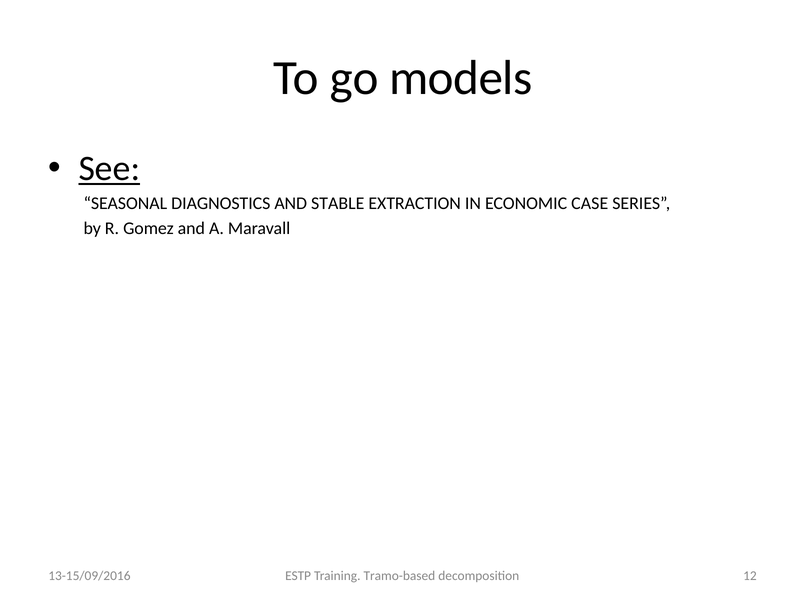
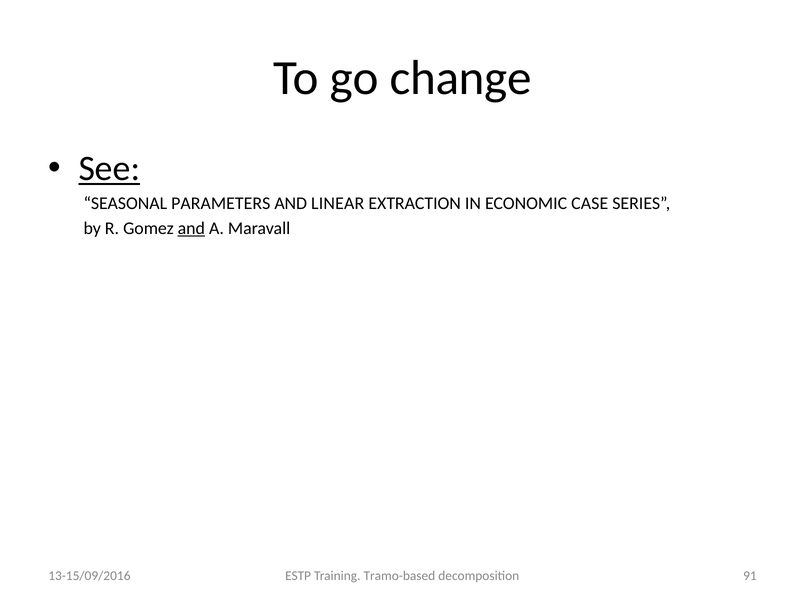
models: models -> change
DIAGNOSTICS: DIAGNOSTICS -> PARAMETERS
STABLE: STABLE -> LINEAR
and at (191, 228) underline: none -> present
12: 12 -> 91
